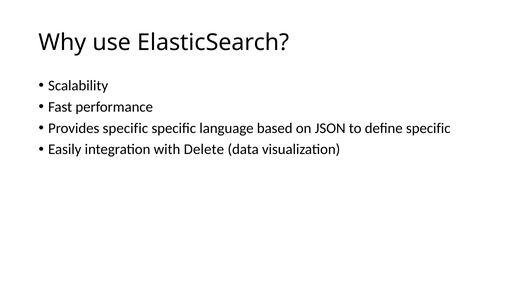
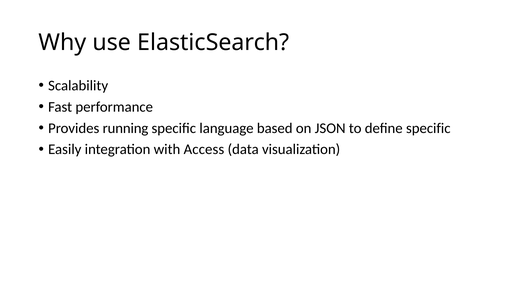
Provides specific: specific -> running
Delete: Delete -> Access
